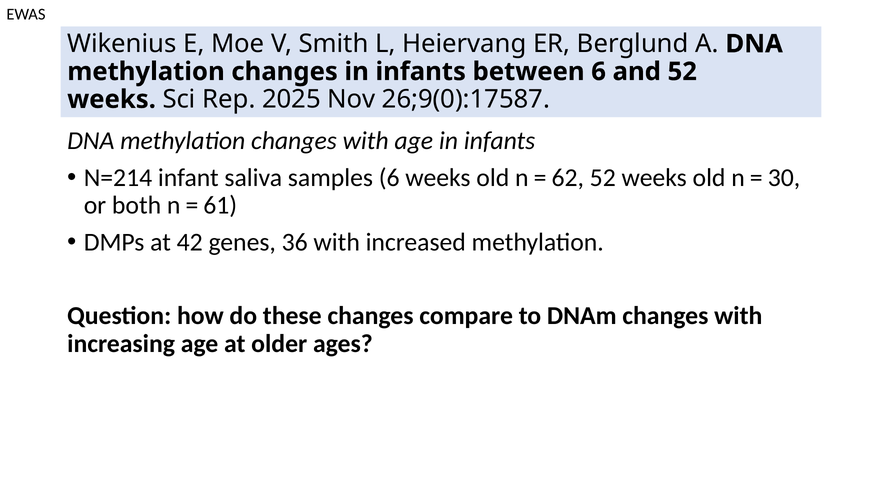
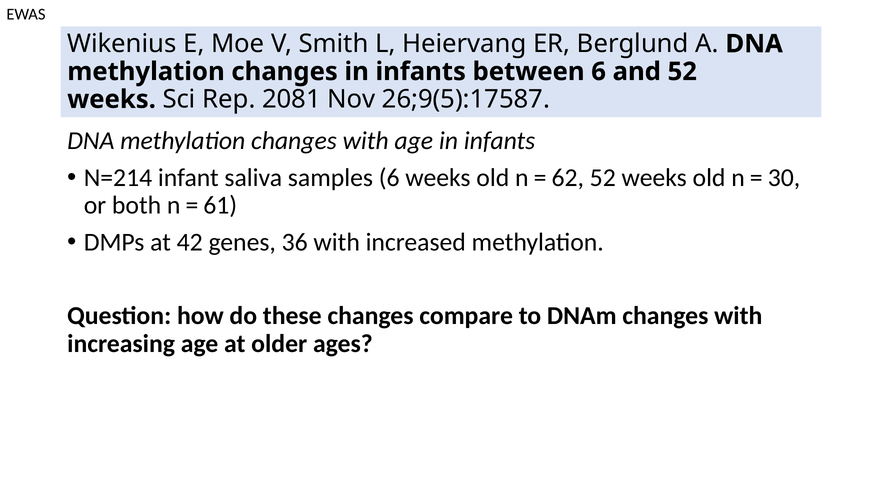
2025: 2025 -> 2081
26;9(0):17587: 26;9(0):17587 -> 26;9(5):17587
